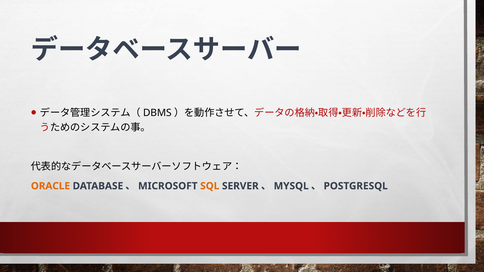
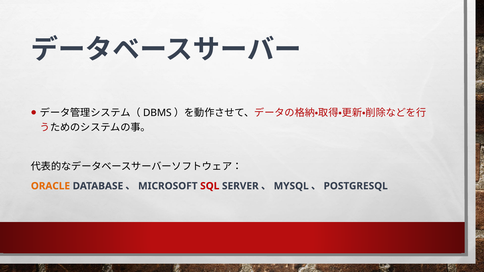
SQL colour: orange -> red
